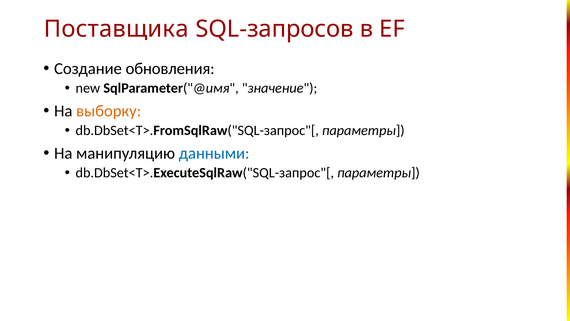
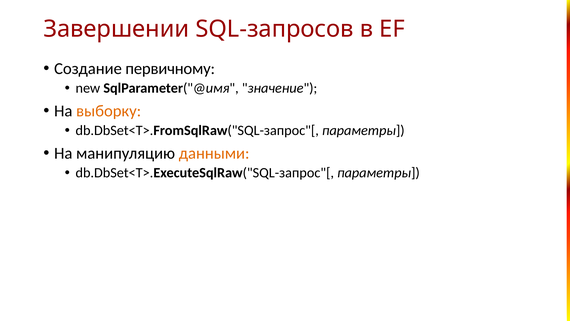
Поставщика: Поставщика -> Завершении
обновления: обновления -> первичному
данными colour: blue -> orange
